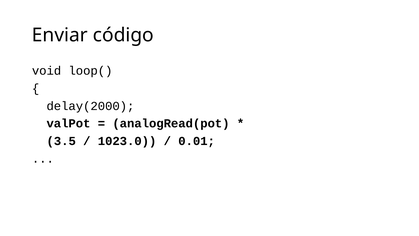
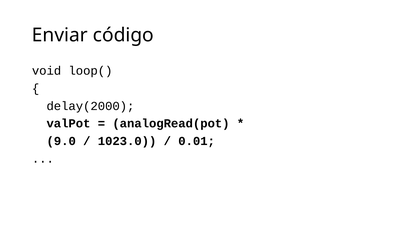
3.5: 3.5 -> 9.0
